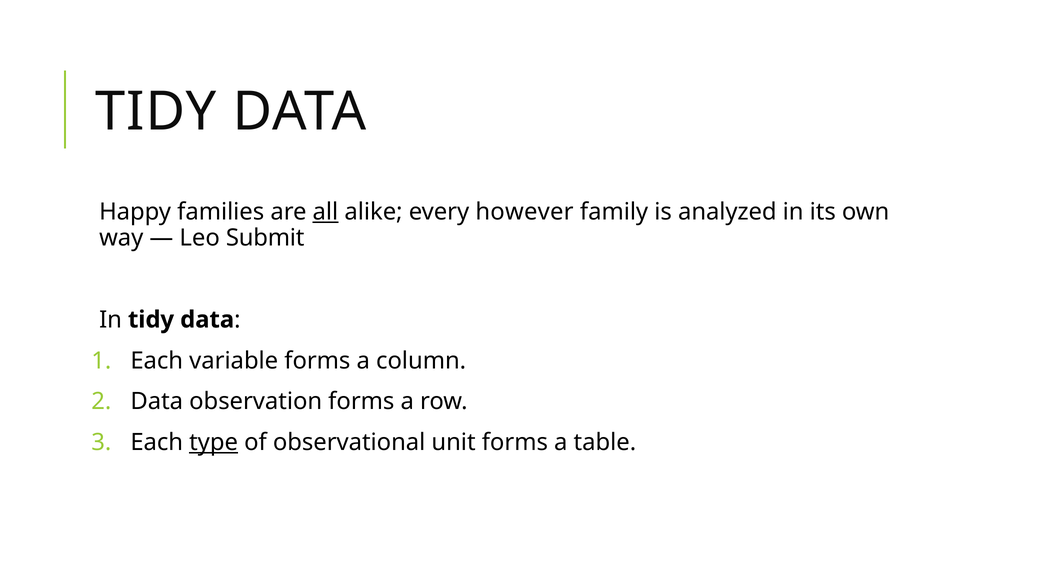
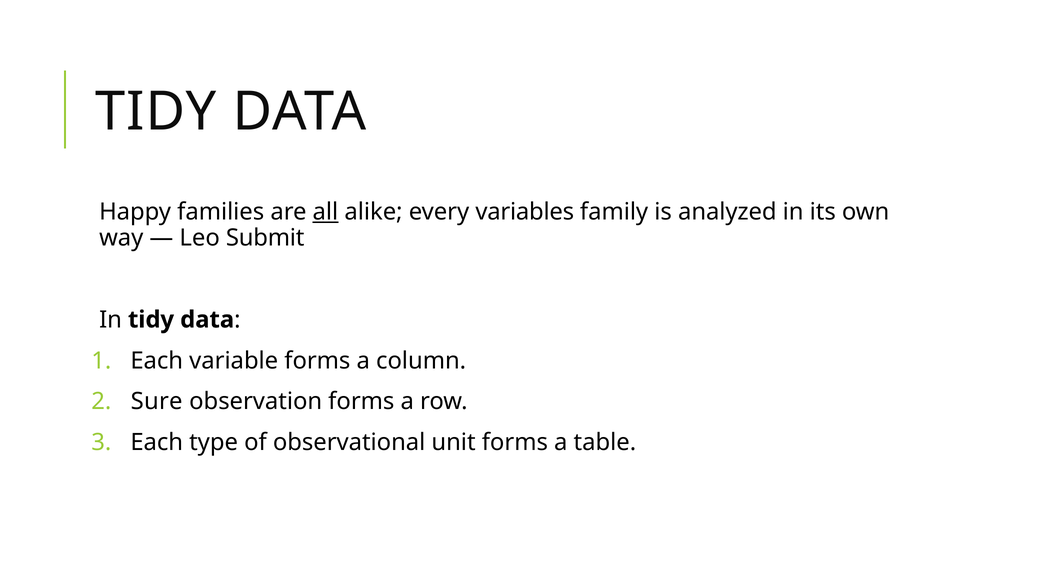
however: however -> variables
Data at (157, 401): Data -> Sure
type underline: present -> none
